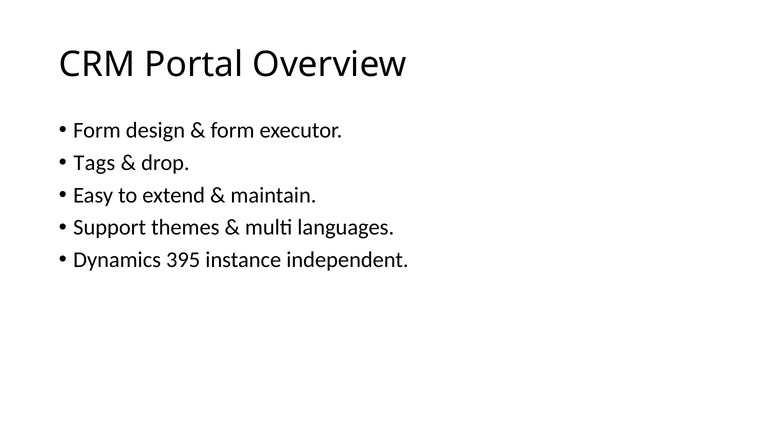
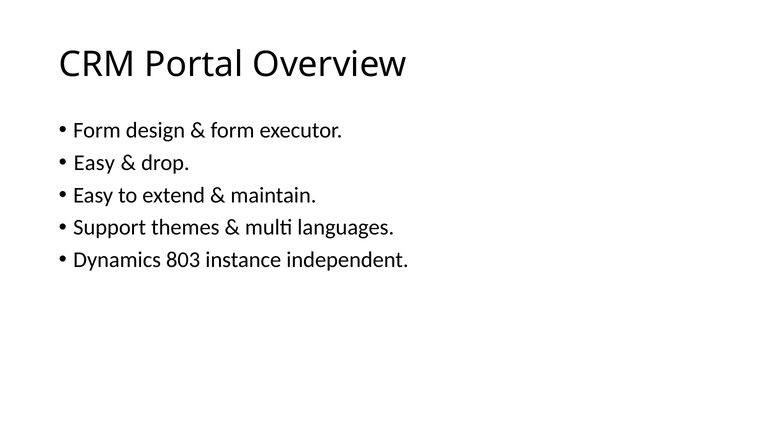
Tags at (94, 163): Tags -> Easy
395: 395 -> 803
